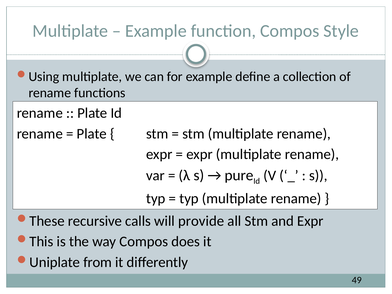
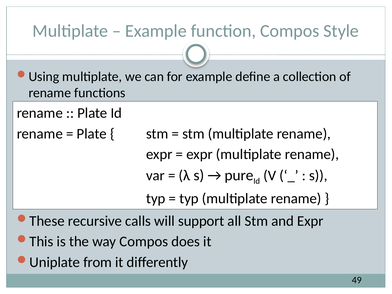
provide: provide -> support
